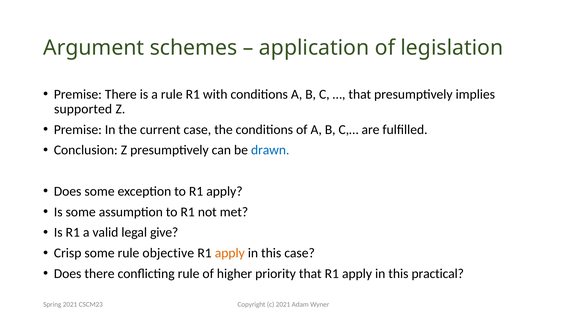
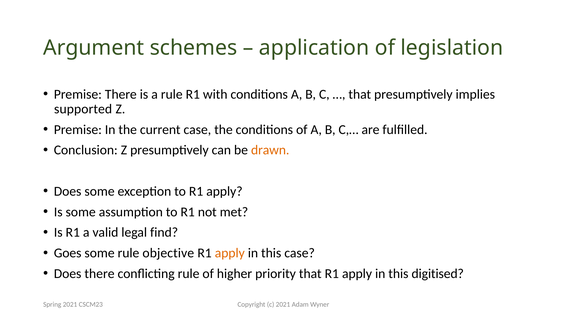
drawn colour: blue -> orange
give: give -> find
Crisp: Crisp -> Goes
practical: practical -> digitised
